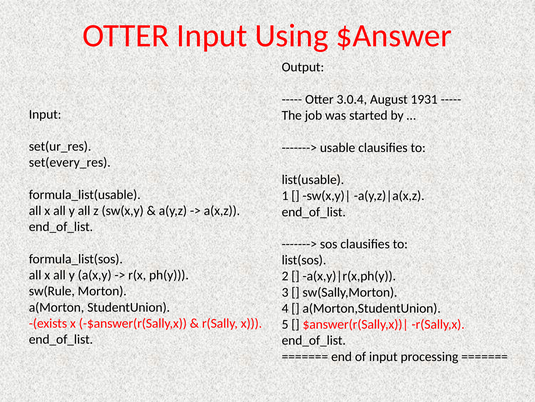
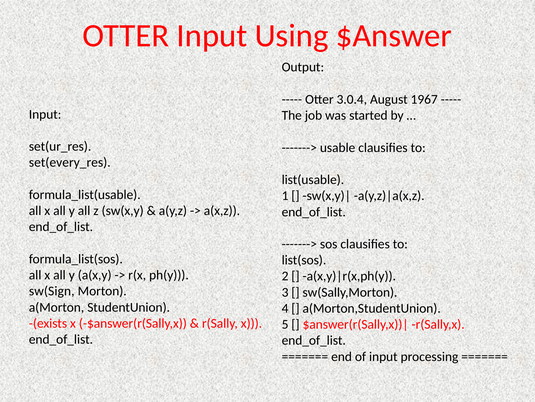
1931: 1931 -> 1967
sw(Rule: sw(Rule -> sw(Sign
